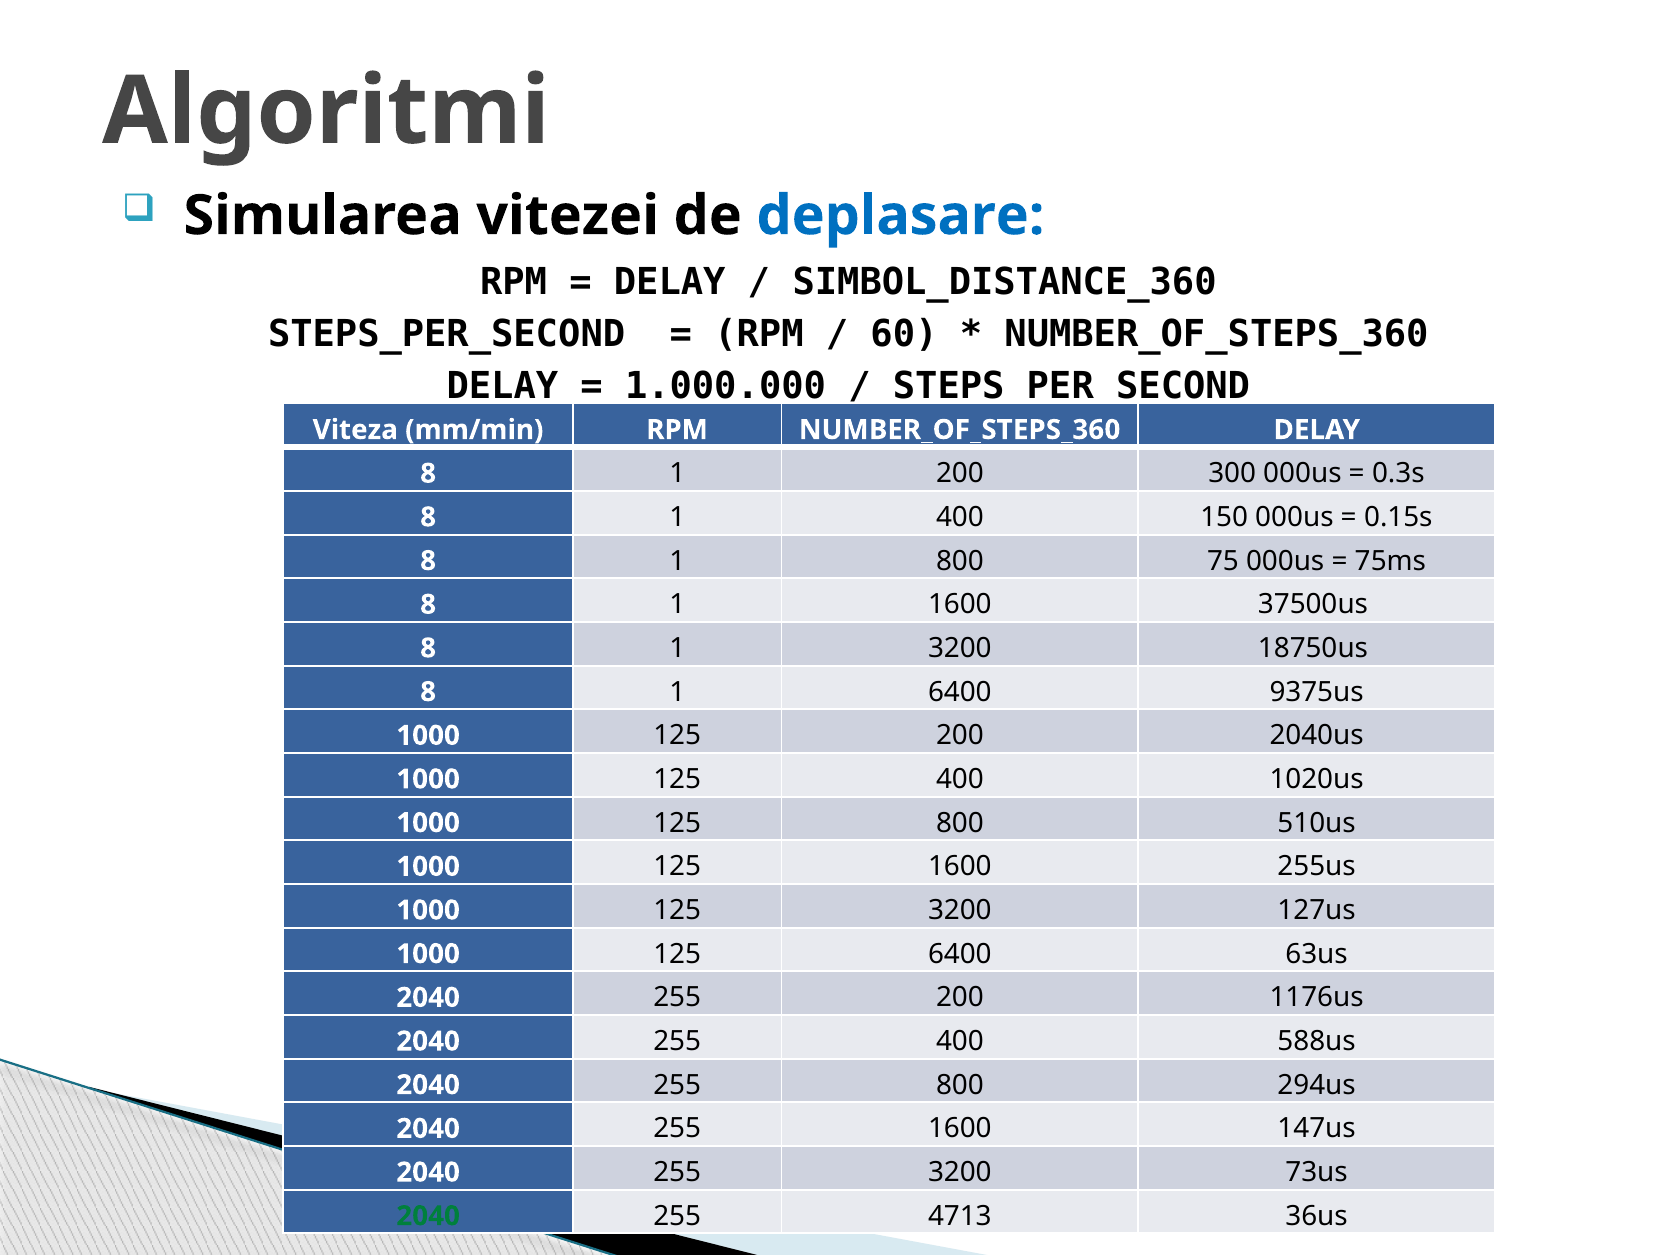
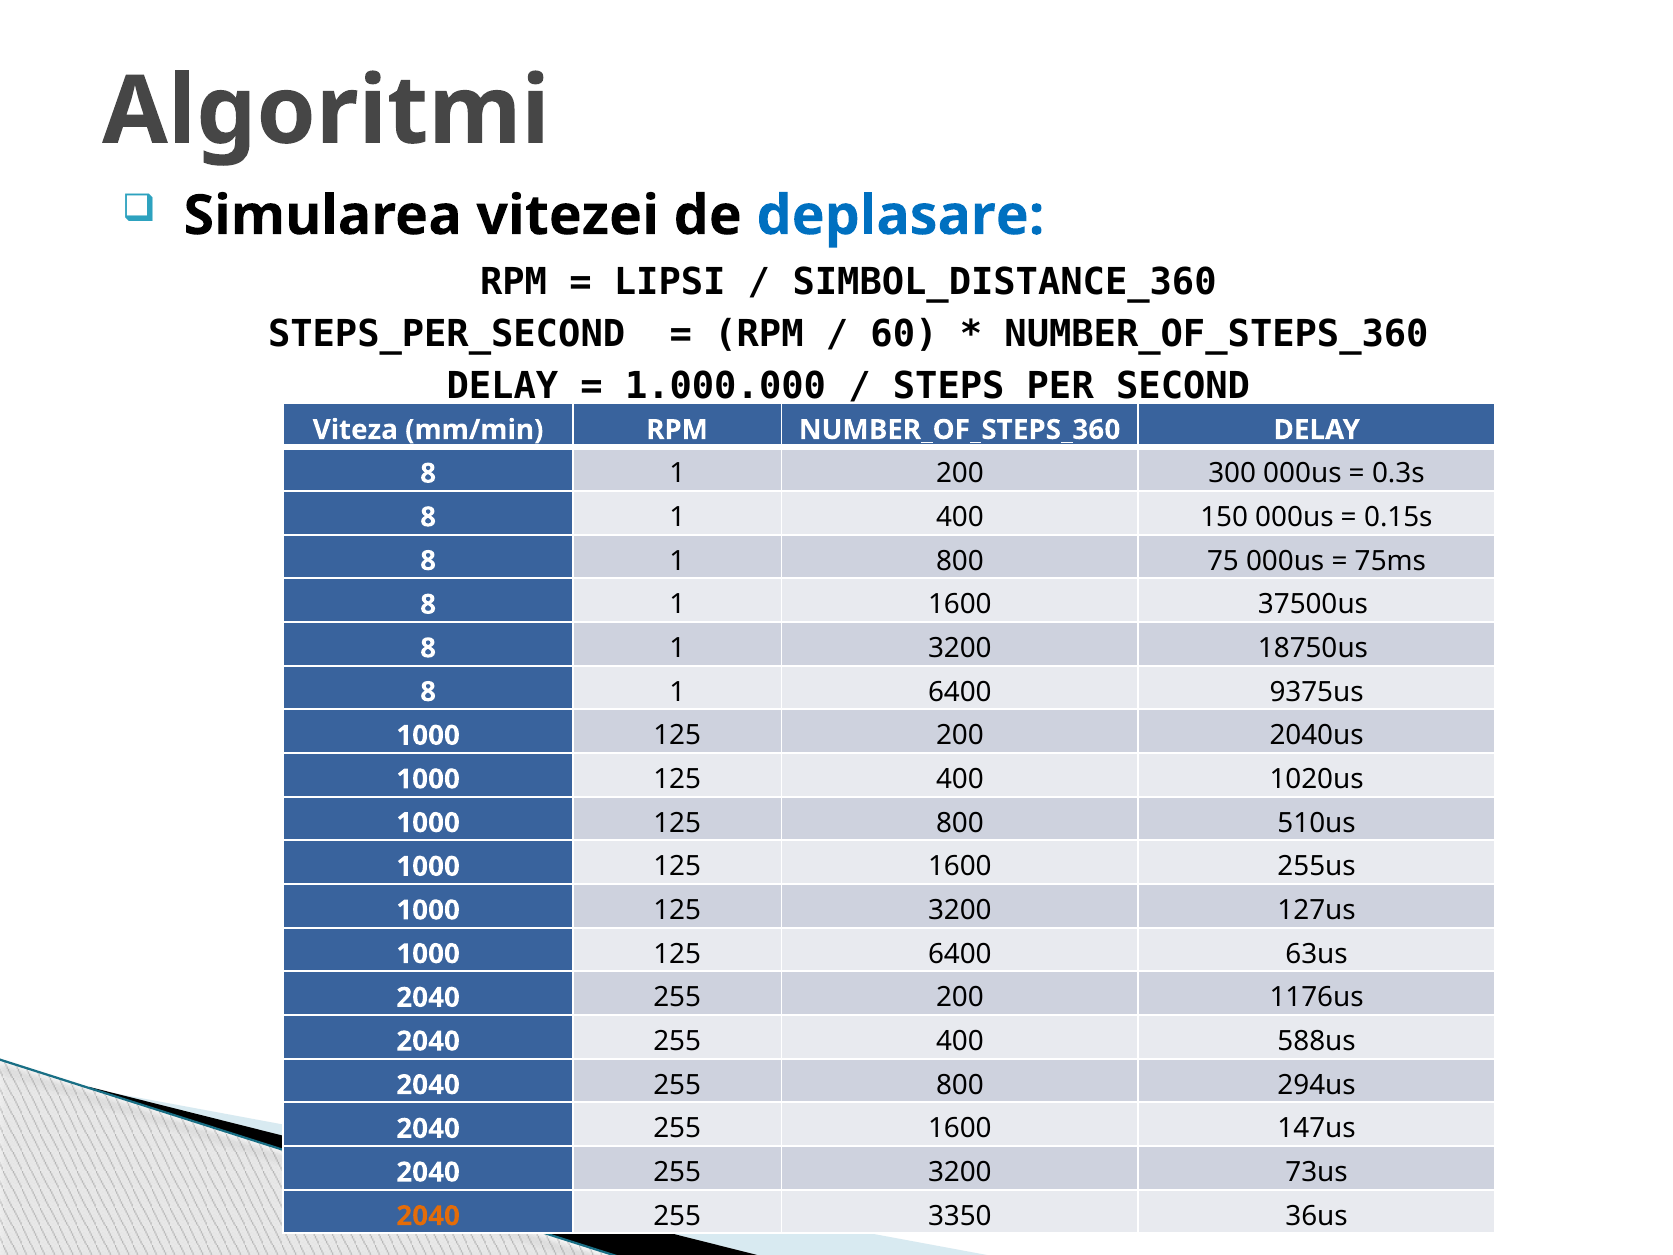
DELAY at (670, 282): DELAY -> LIPSI
2040 at (428, 1216) colour: green -> orange
4713: 4713 -> 3350
